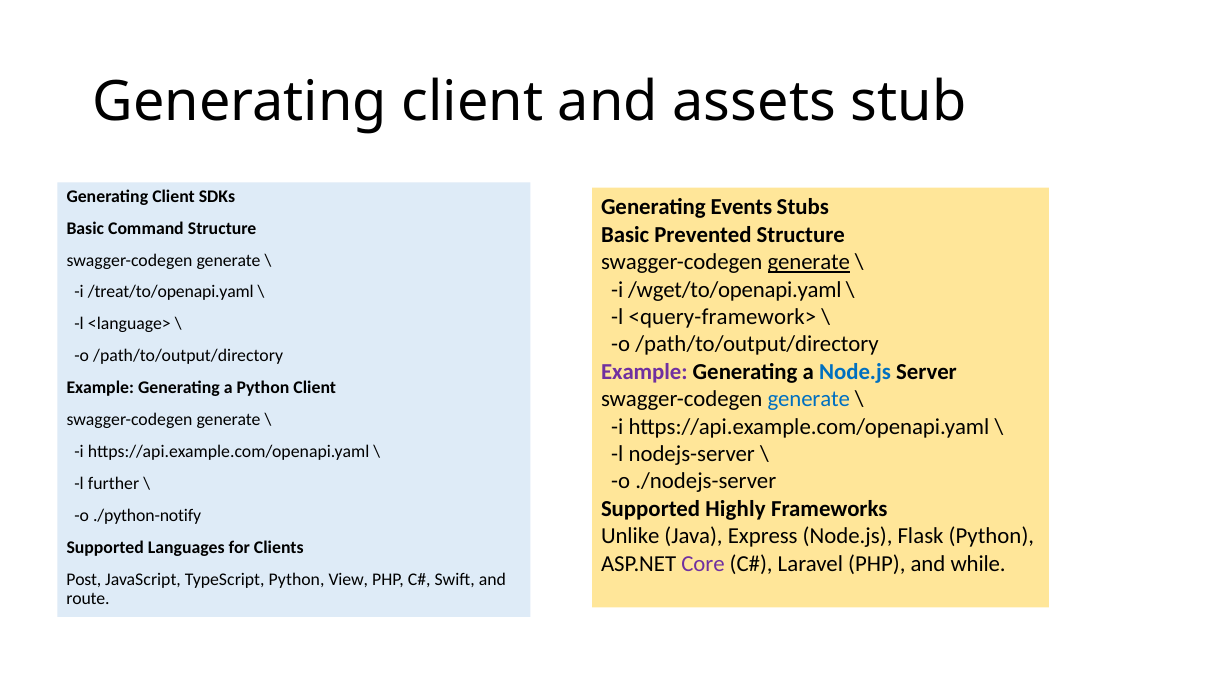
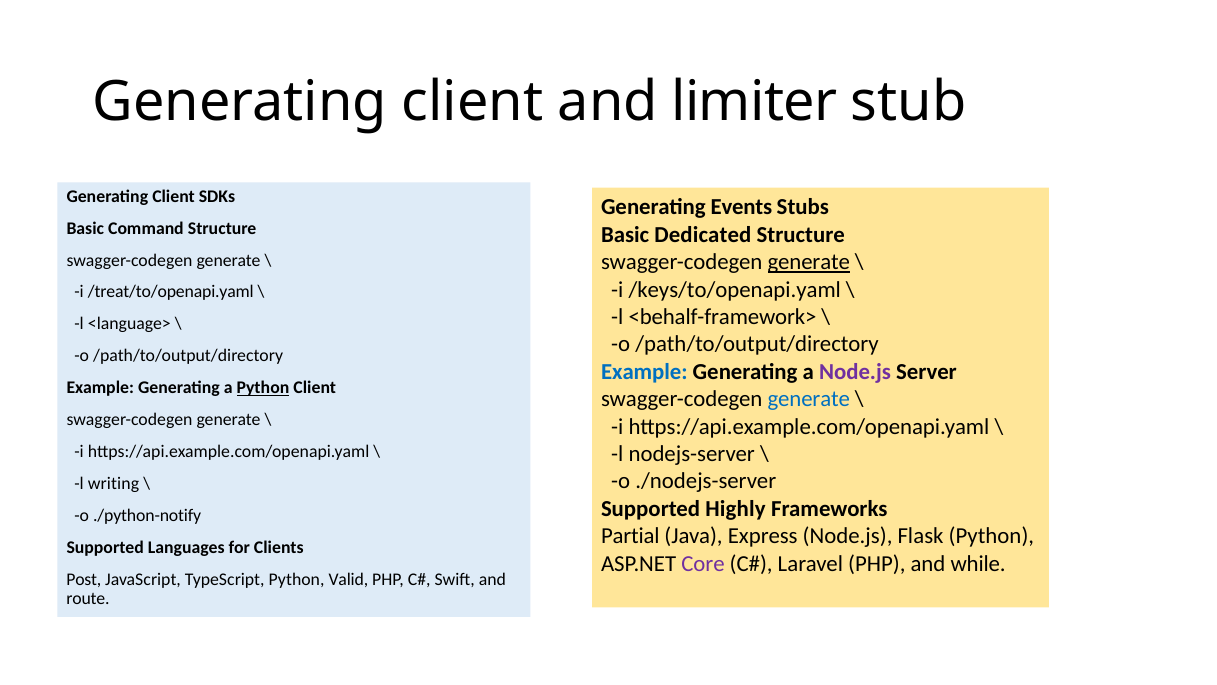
assets: assets -> limiter
Prevented: Prevented -> Dedicated
/wget/to/openapi.yaml: /wget/to/openapi.yaml -> /keys/to/openapi.yaml
<query-framework>: <query-framework> -> <behalf-framework>
Example at (644, 371) colour: purple -> blue
Node.js at (855, 371) colour: blue -> purple
Python at (263, 388) underline: none -> present
further: further -> writing
Unlike: Unlike -> Partial
View: View -> Valid
